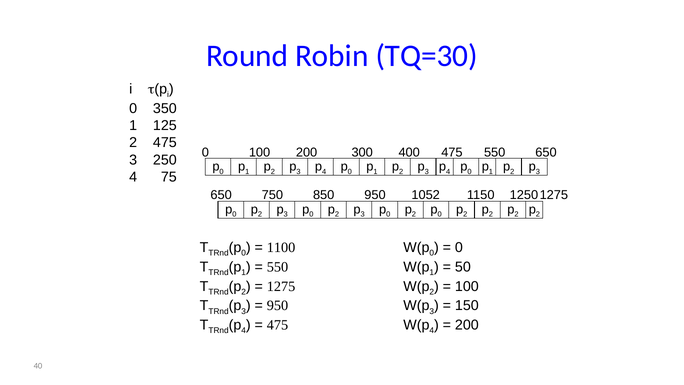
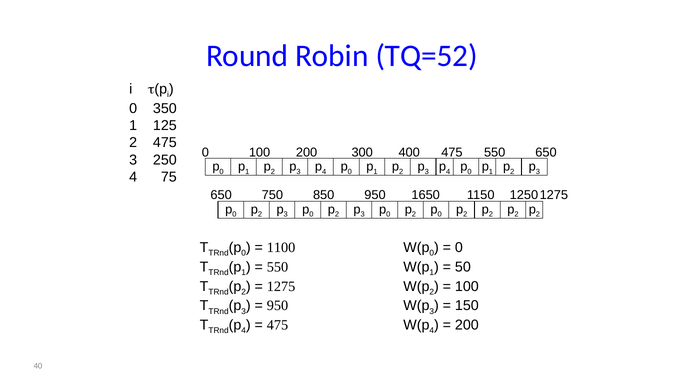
TQ=30: TQ=30 -> TQ=52
1052: 1052 -> 1650
